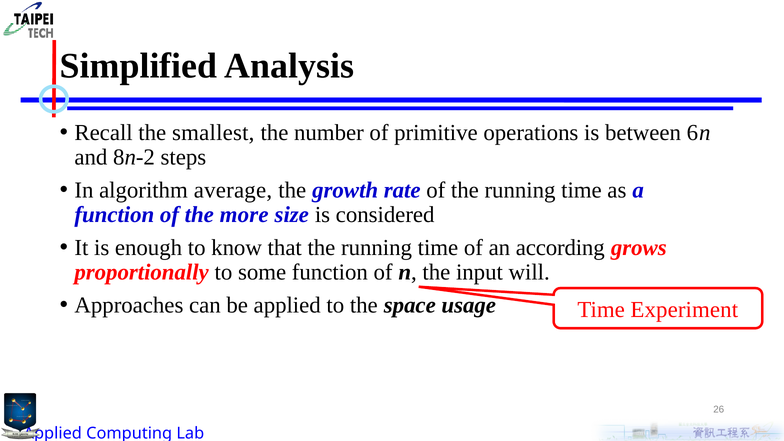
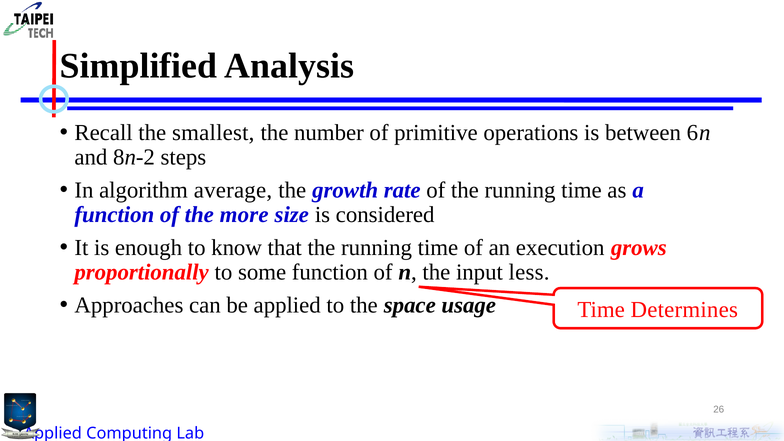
according: according -> execution
will: will -> less
Experiment: Experiment -> Determines
